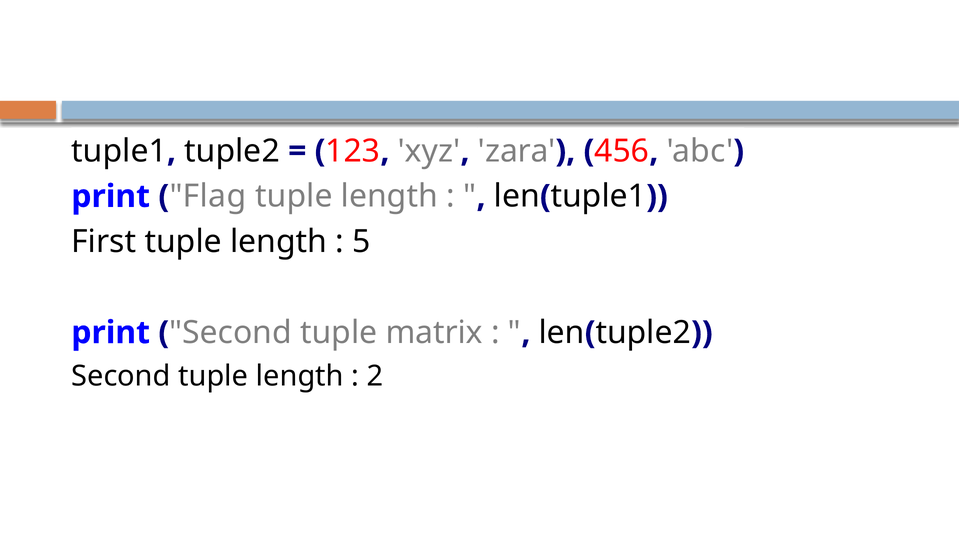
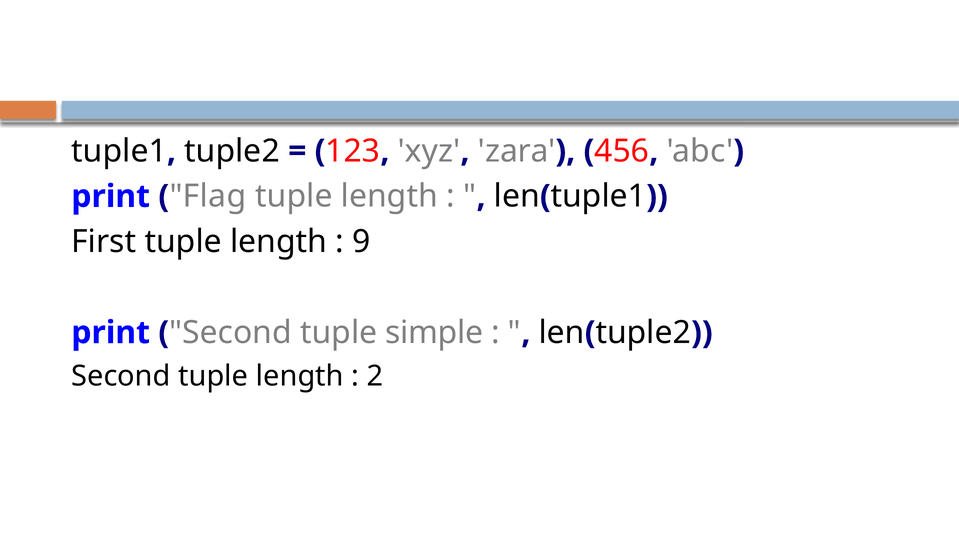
5: 5 -> 9
matrix: matrix -> simple
